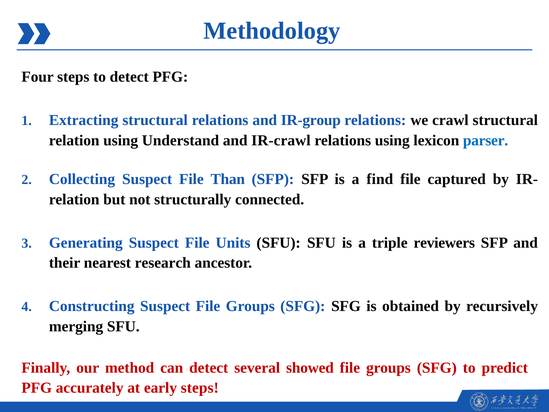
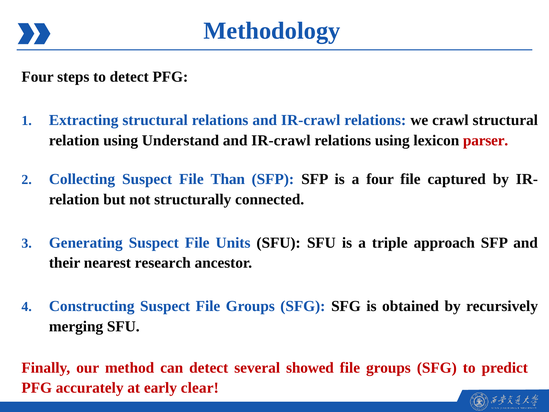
relations and IR-group: IR-group -> IR-crawl
parser colour: blue -> red
a find: find -> four
reviewers: reviewers -> approach
early steps: steps -> clear
